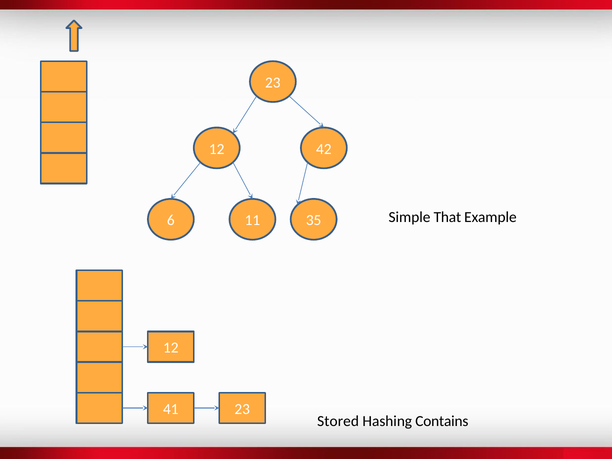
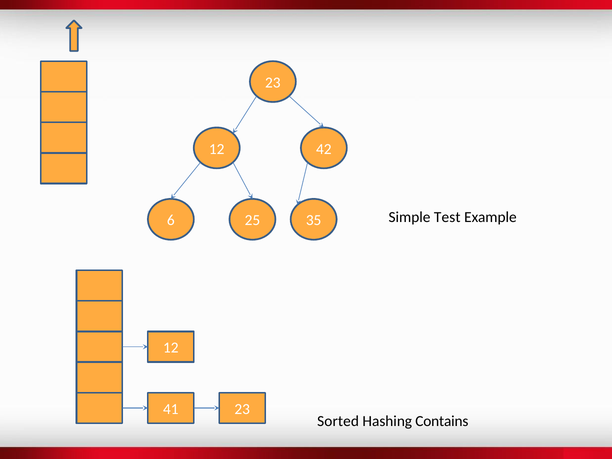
That: That -> Test
11: 11 -> 25
Stored: Stored -> Sorted
